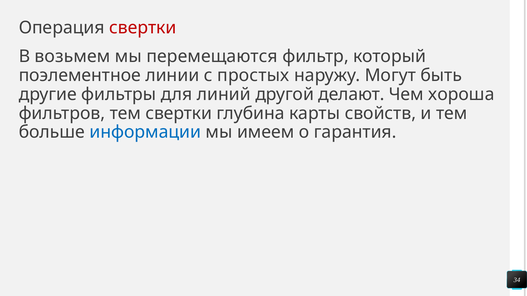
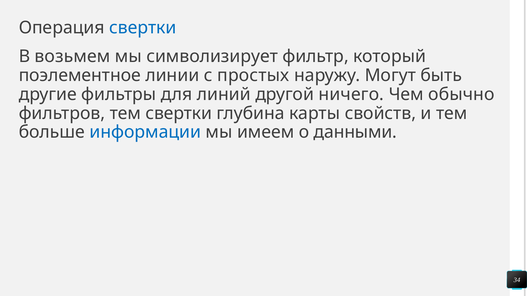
свертки at (143, 28) colour: red -> blue
перемещаются: перемещаются -> символизирует
делают: делают -> ничего
хороша: хороша -> обычно
гарантия: гарантия -> данными
